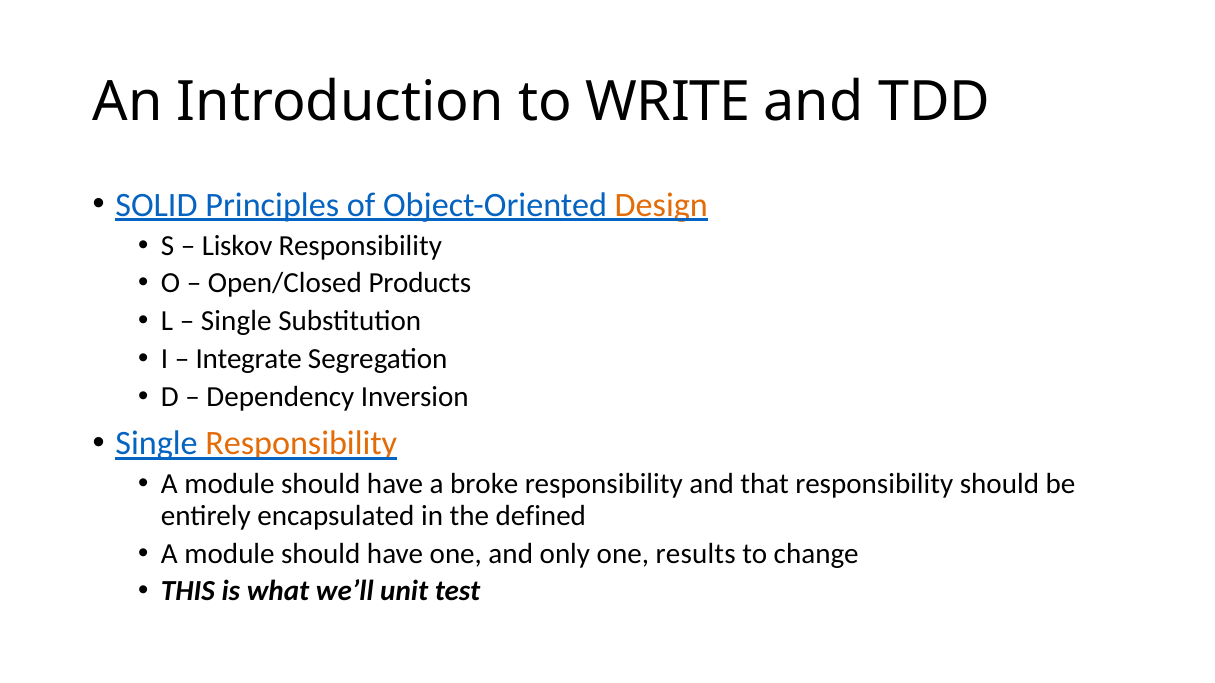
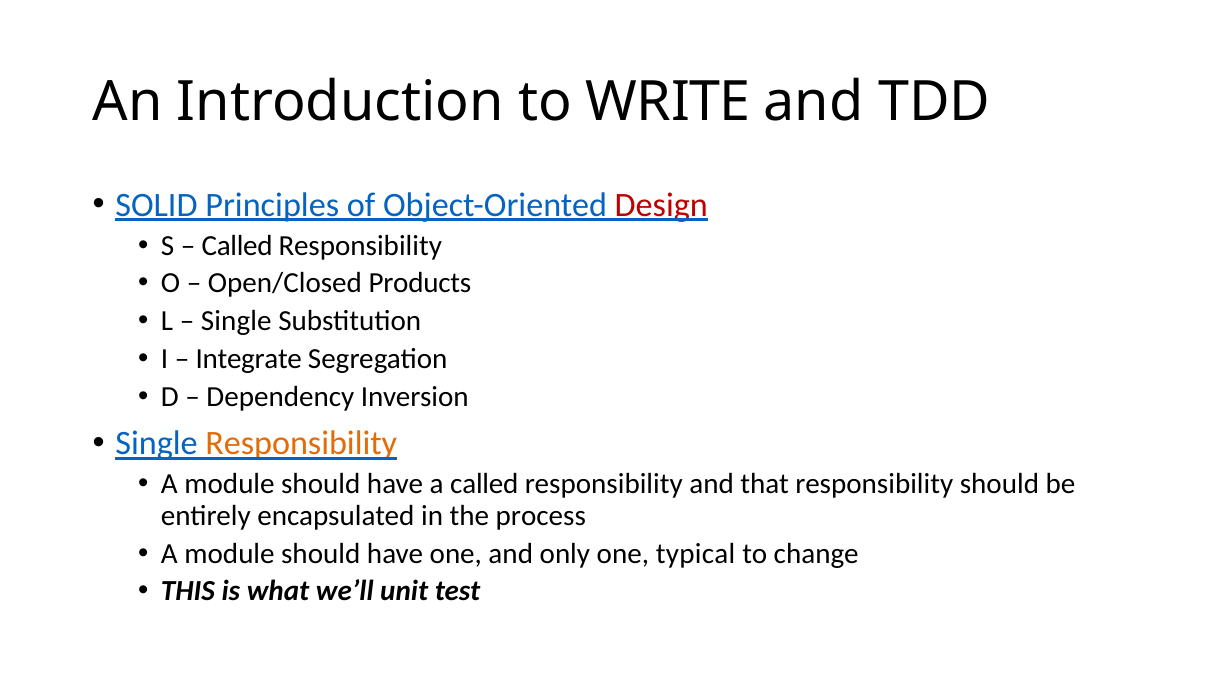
Design colour: orange -> red
Liskov at (237, 246): Liskov -> Called
a broke: broke -> called
defined: defined -> process
results: results -> typical
